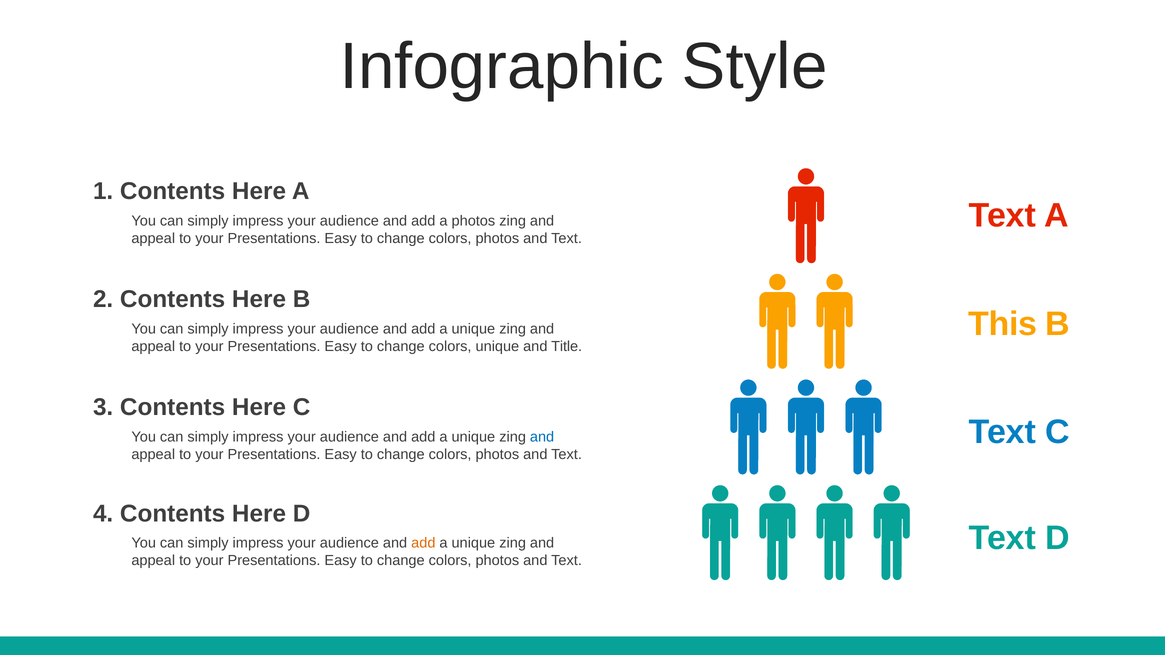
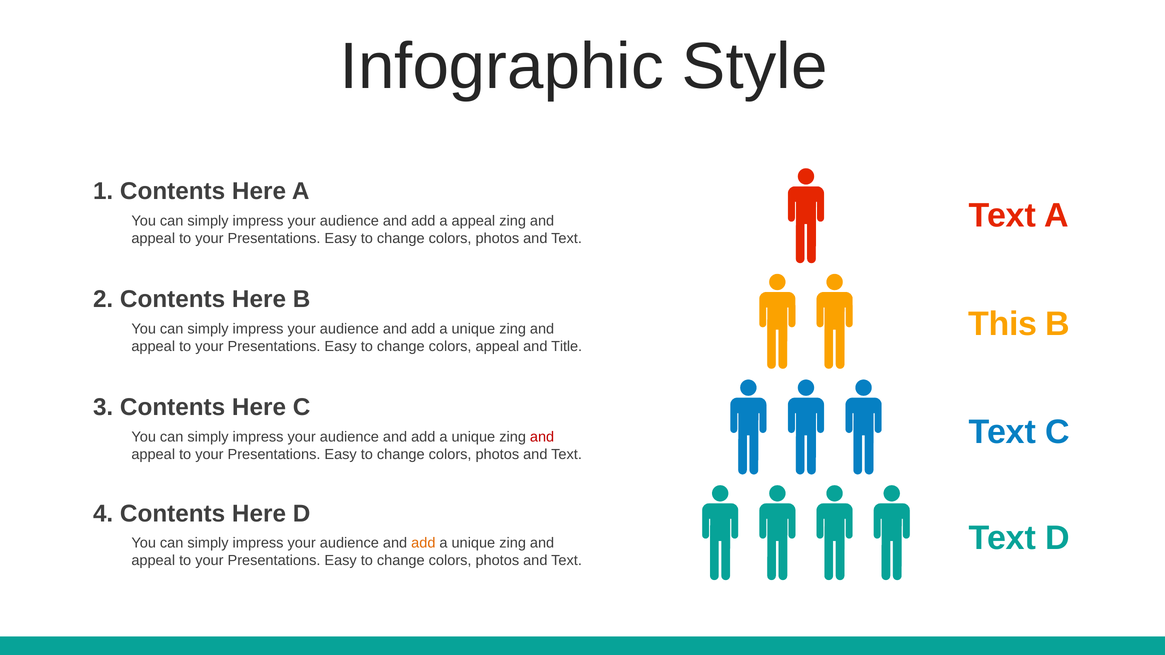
a photos: photos -> appeal
colors unique: unique -> appeal
and at (542, 437) colour: blue -> red
